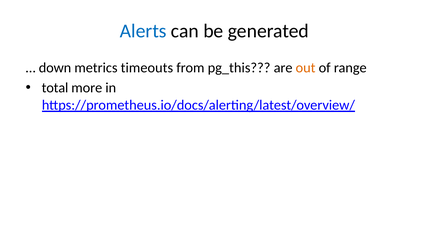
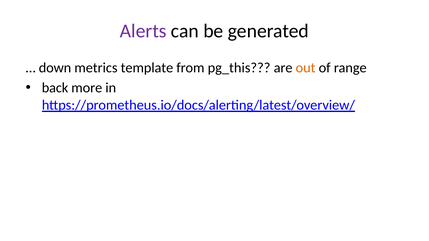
Alerts colour: blue -> purple
timeouts: timeouts -> template
total: total -> back
